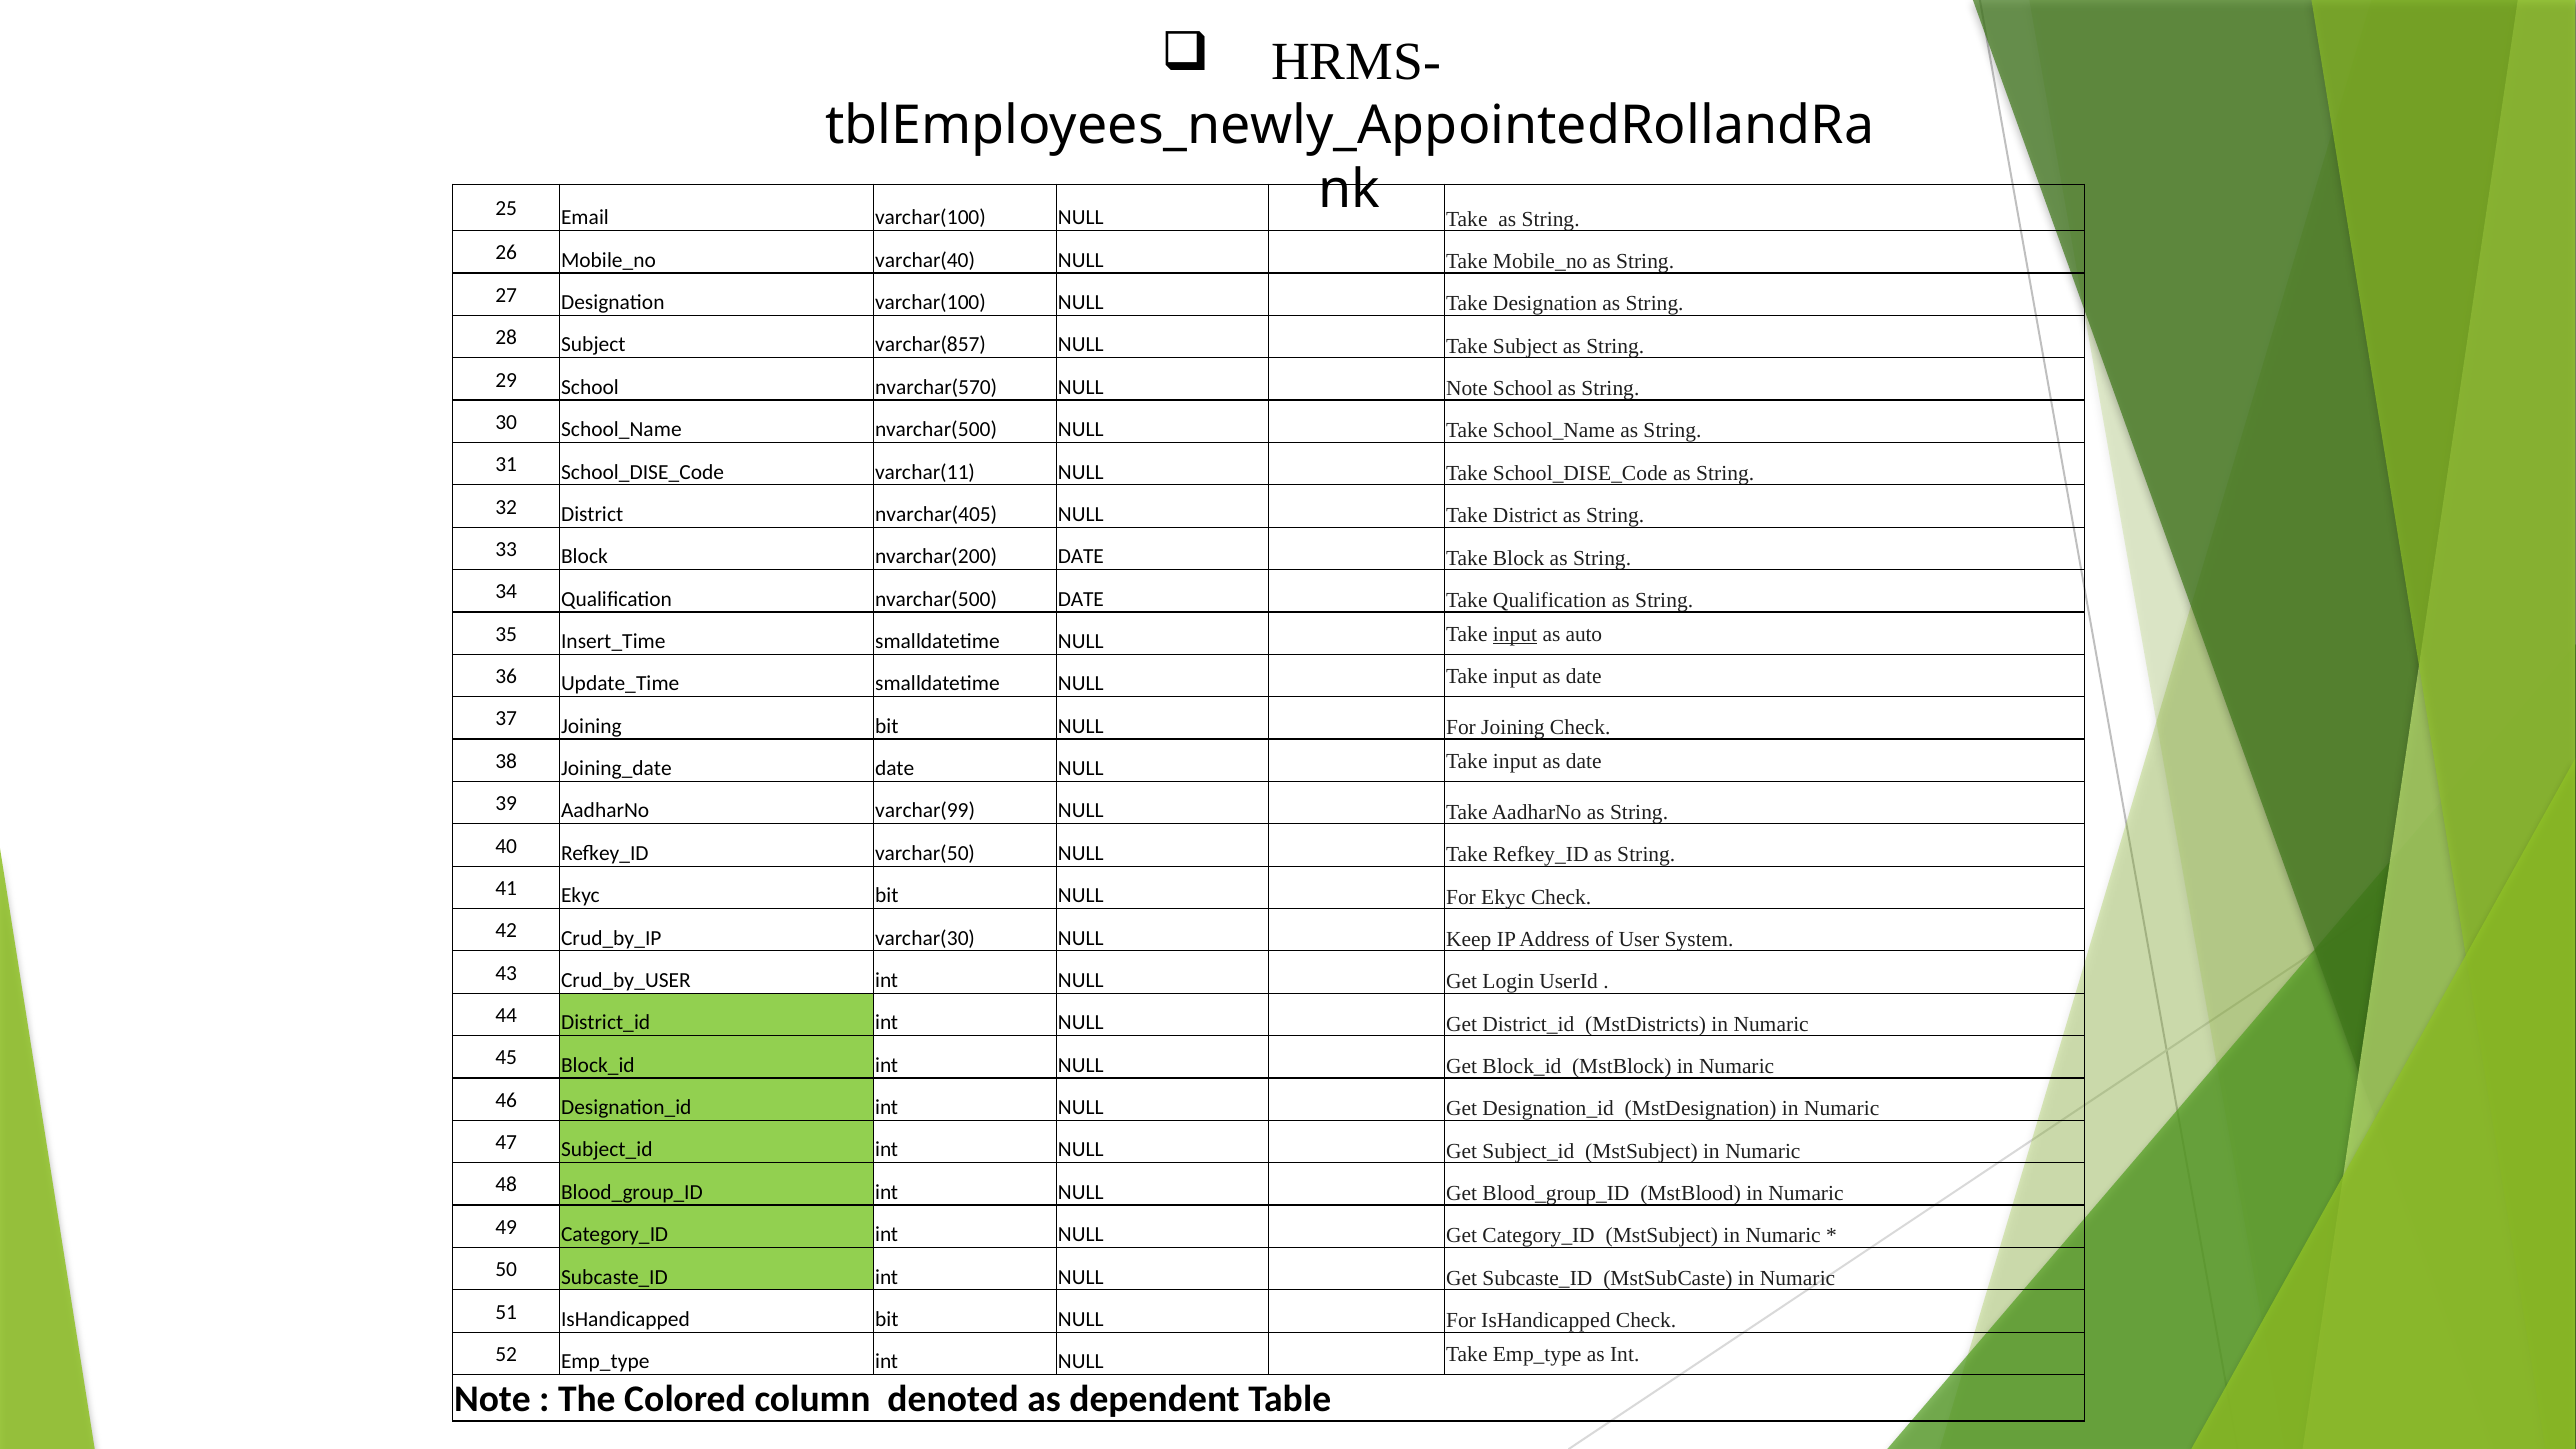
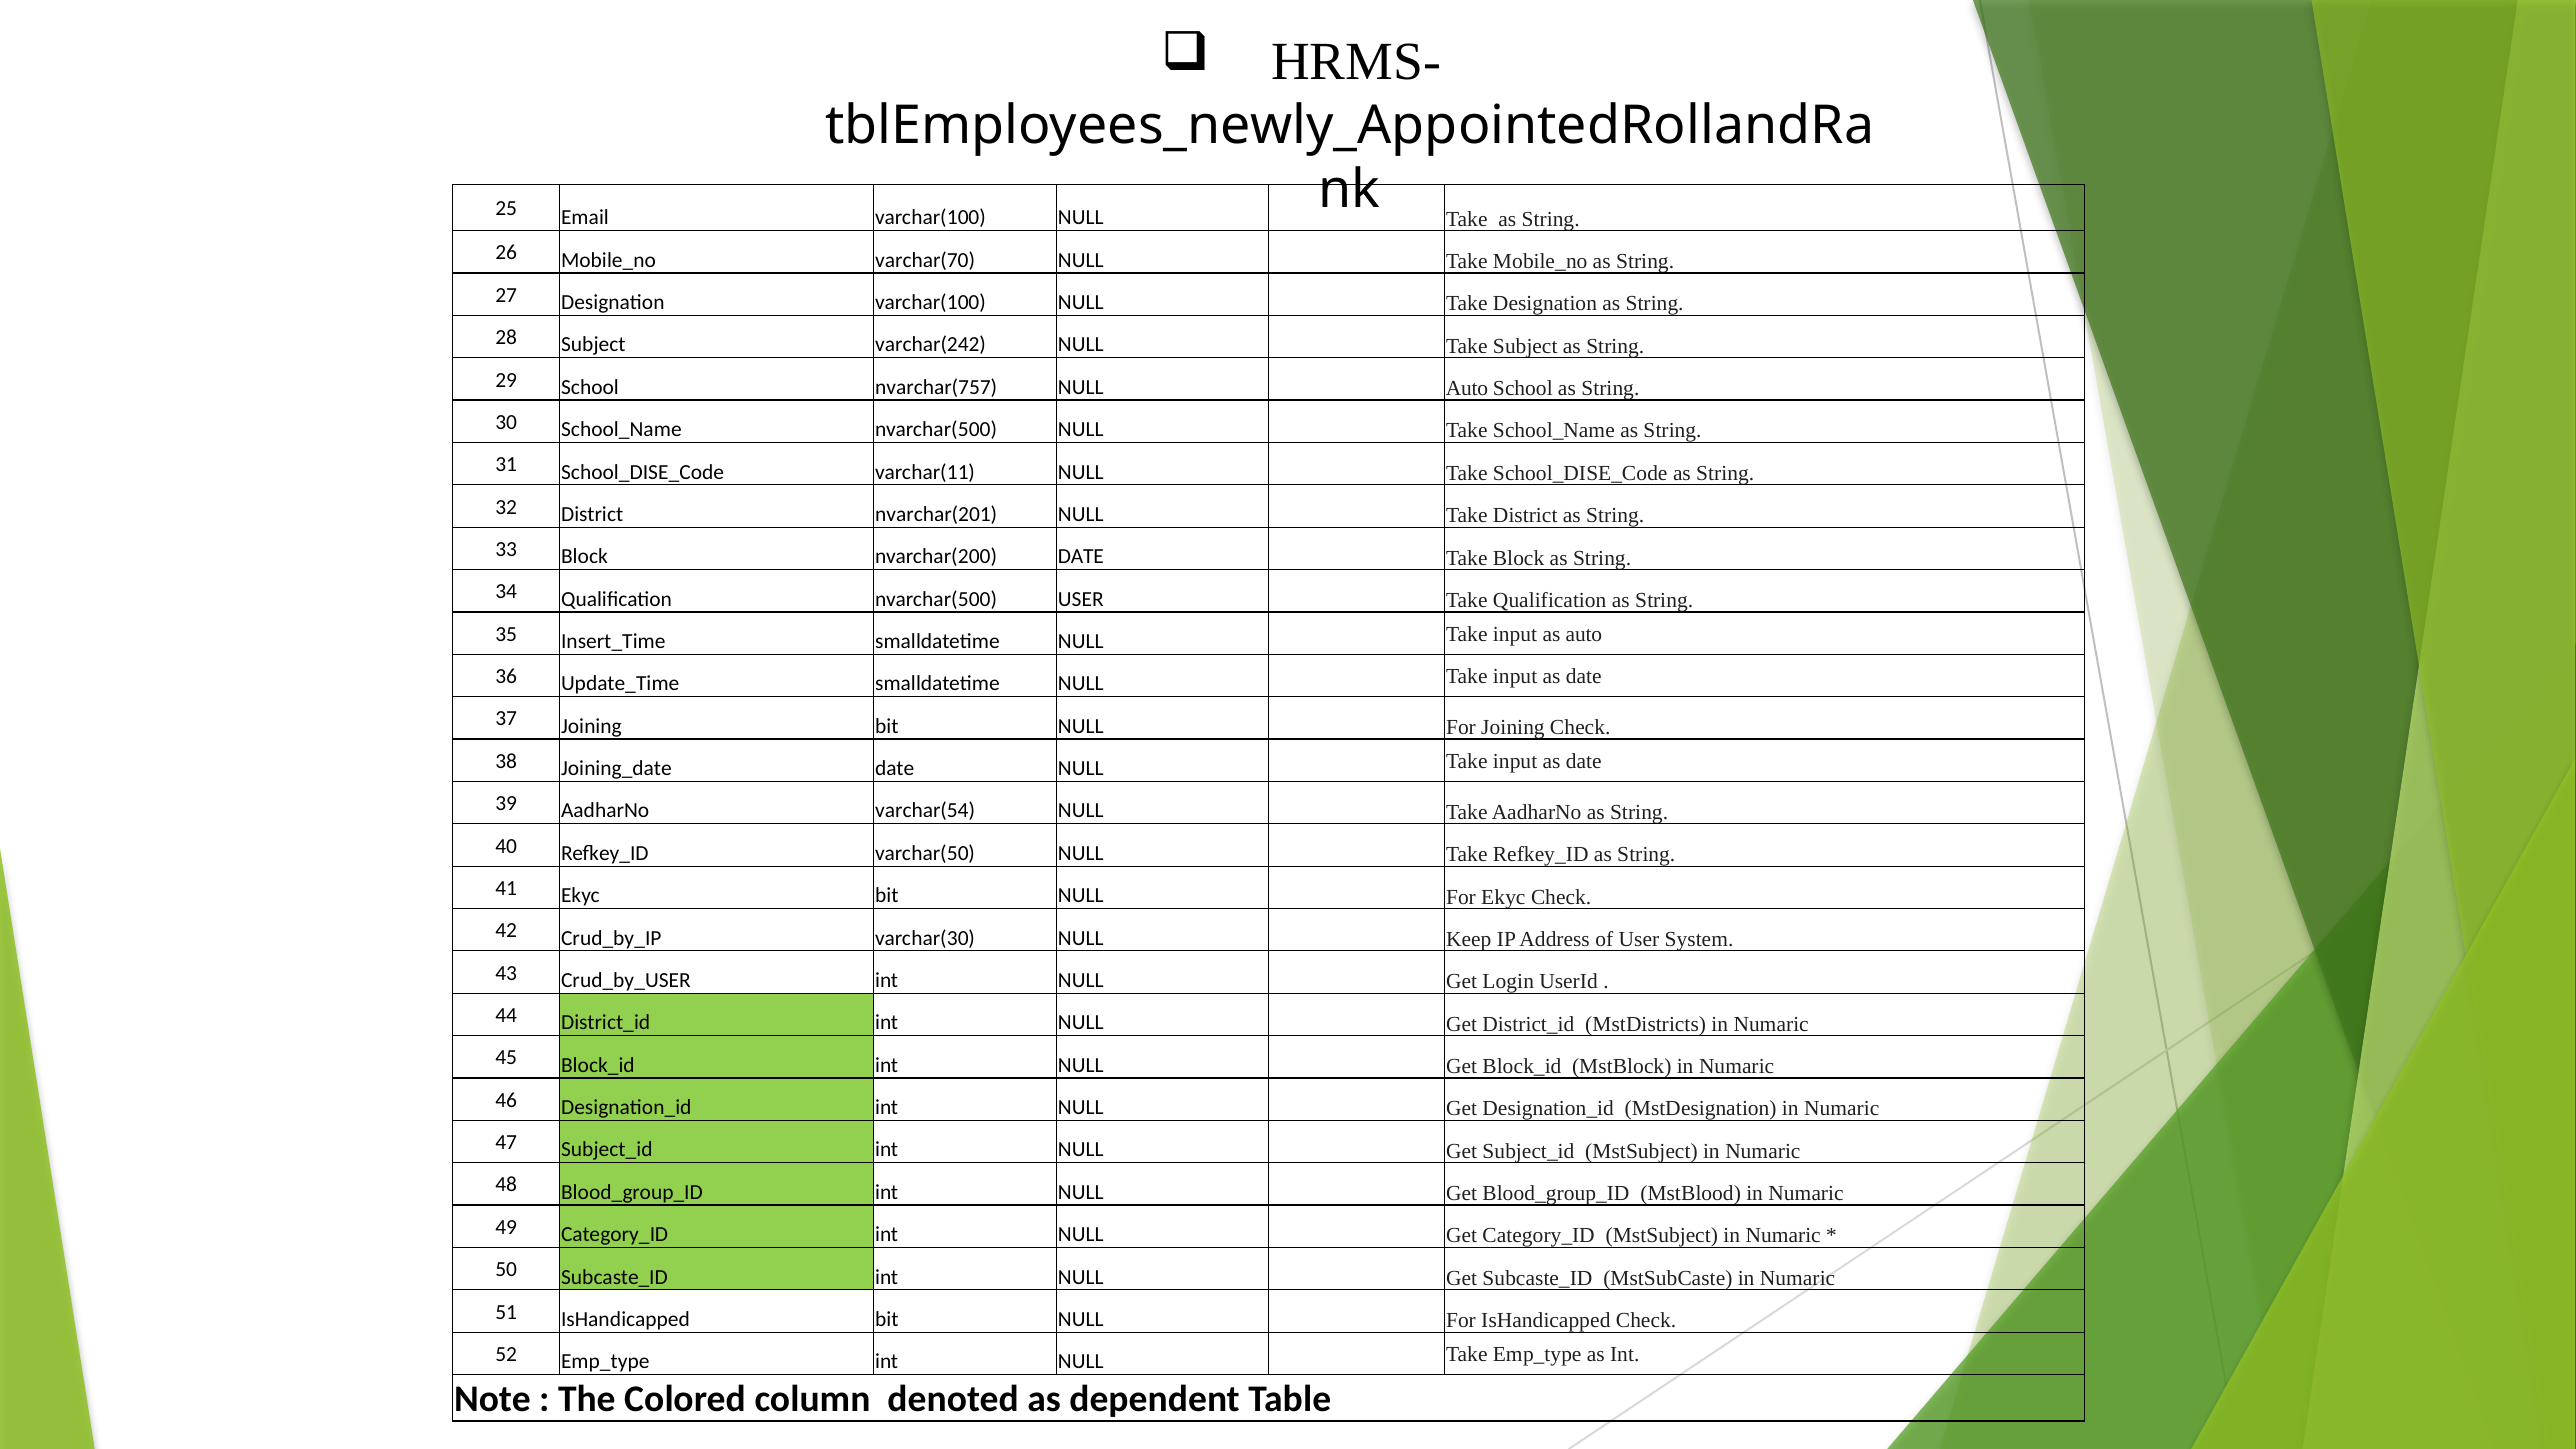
varchar(40: varchar(40 -> varchar(70
varchar(857: varchar(857 -> varchar(242
nvarchar(570: nvarchar(570 -> nvarchar(757
NULL Note: Note -> Auto
nvarchar(405: nvarchar(405 -> nvarchar(201
nvarchar(500 DATE: DATE -> USER
input at (1515, 634) underline: present -> none
varchar(99: varchar(99 -> varchar(54
